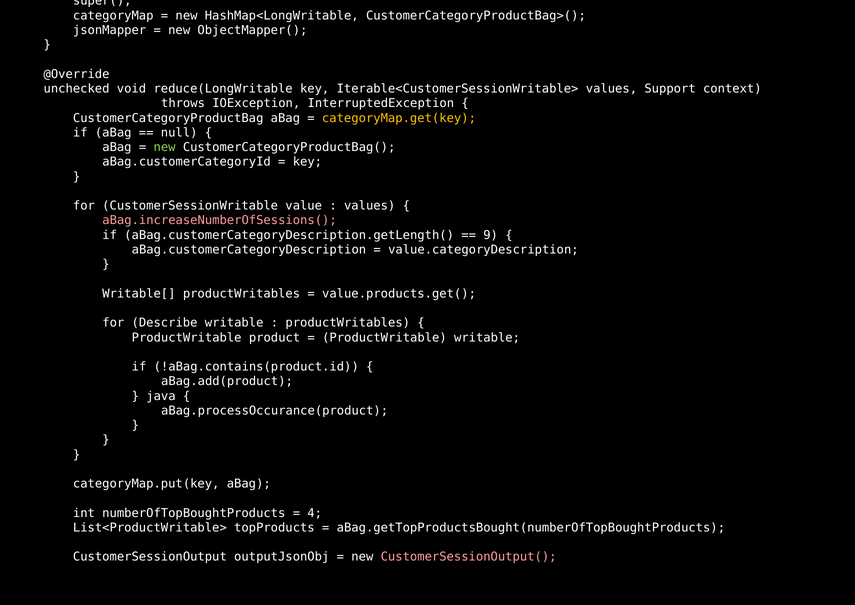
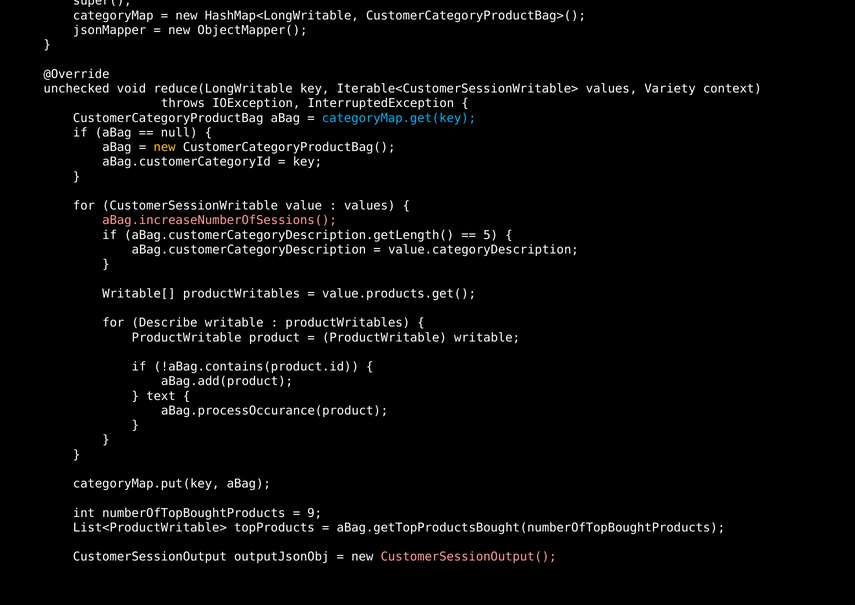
Support: Support -> Variety
categoryMap.get(key colour: yellow -> light blue
new at (165, 147) colour: light green -> yellow
9: 9 -> 5
java: java -> text
4: 4 -> 9
